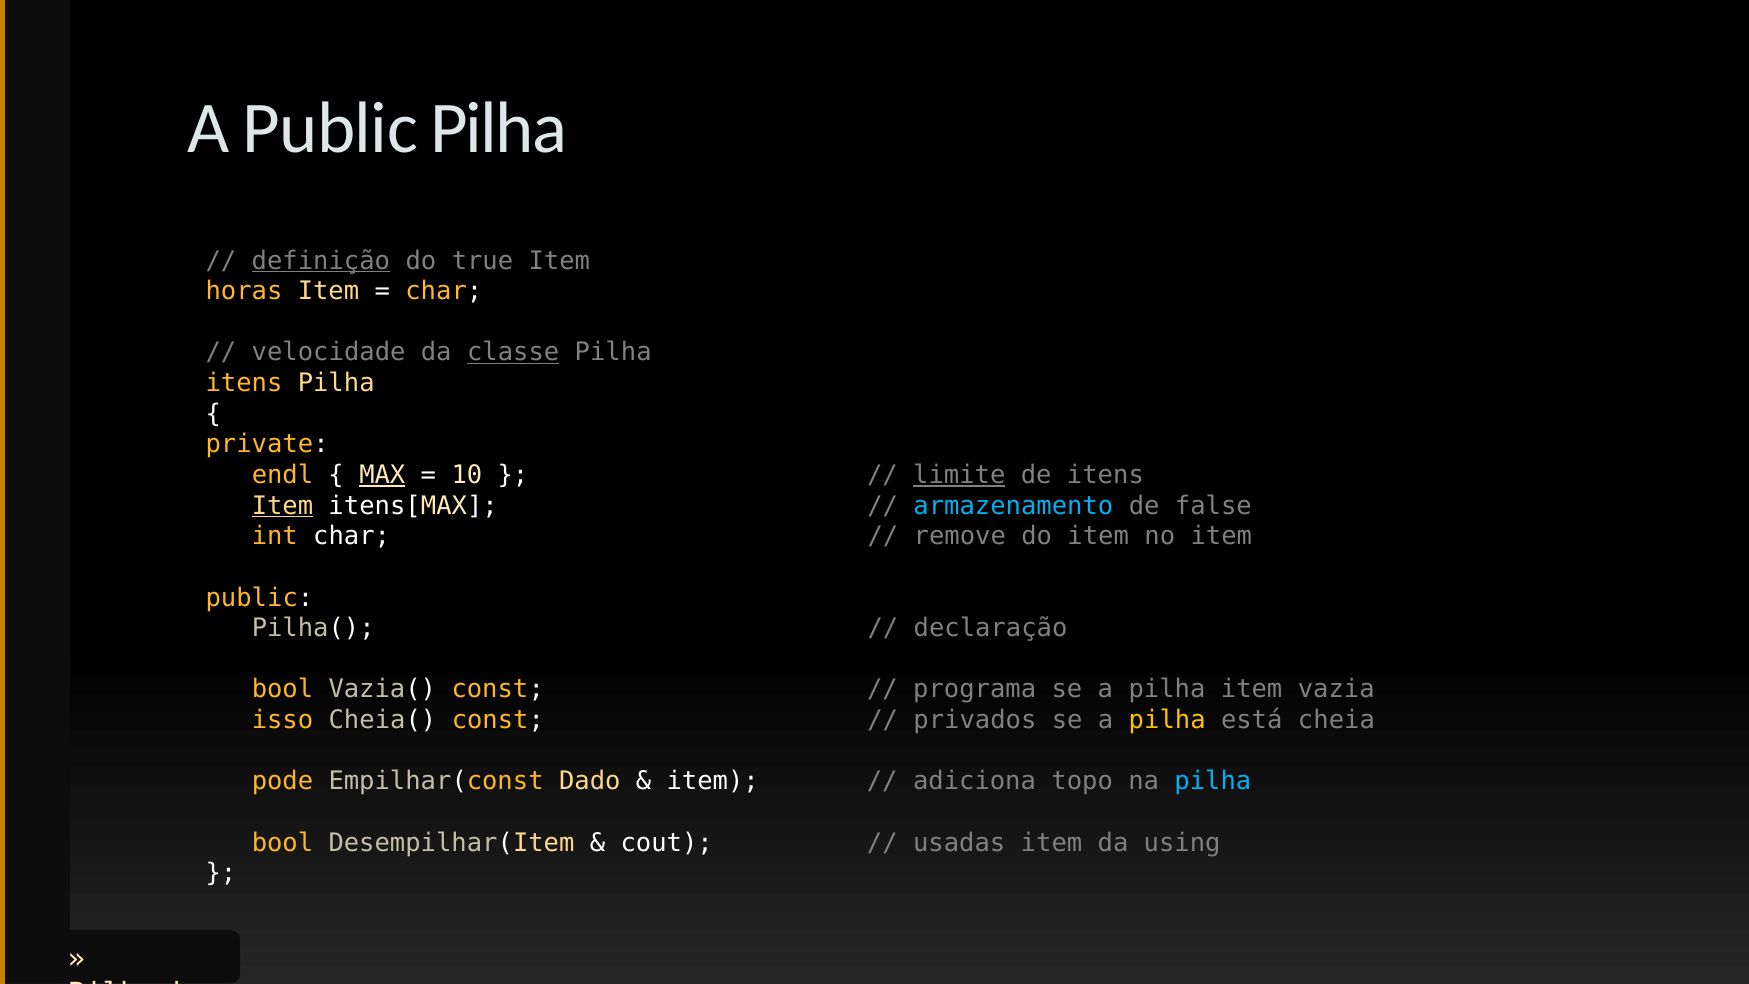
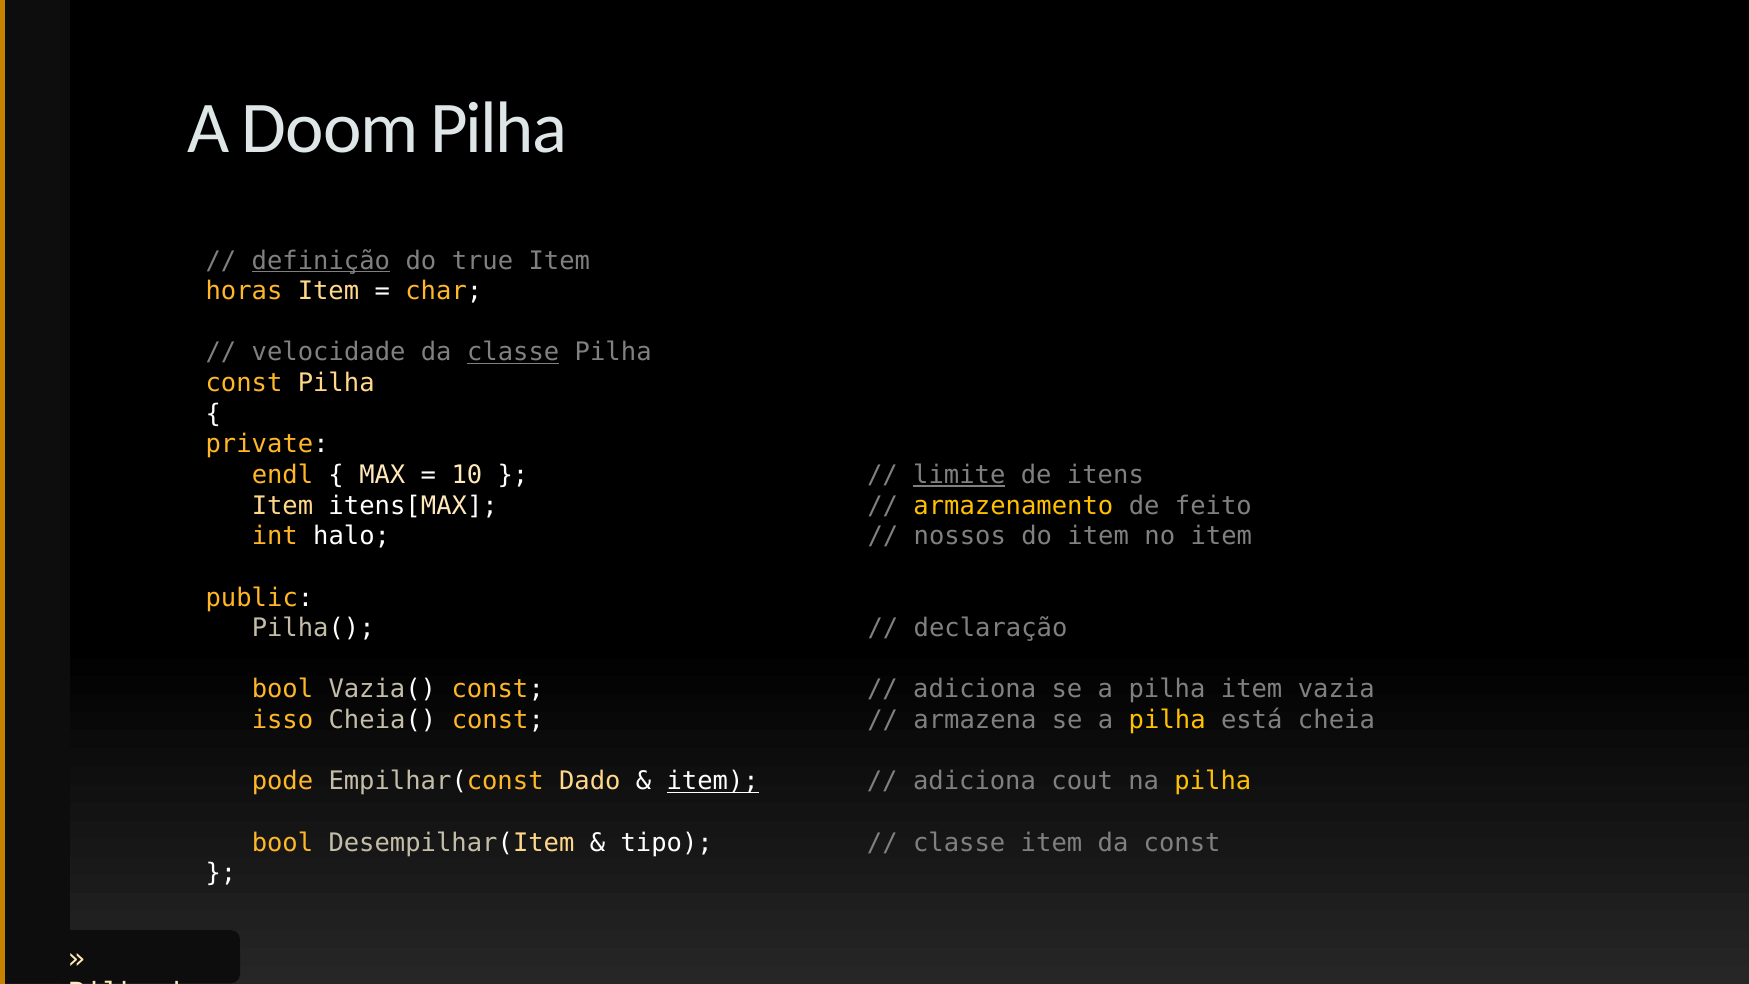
A Public: Public -> Doom
itens at (244, 383): itens -> const
MAX underline: present -> none
Item at (282, 506) underline: present -> none
armazenamento colour: light blue -> yellow
false: false -> feito
int char: char -> halo
remove: remove -> nossos
programa at (975, 689): programa -> adiciona
privados: privados -> armazena
item at (713, 781) underline: none -> present
topo: topo -> cout
pilha at (1213, 781) colour: light blue -> yellow
cout: cout -> tipo
usadas at (959, 842): usadas -> classe
da using: using -> const
